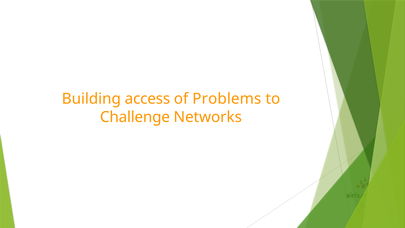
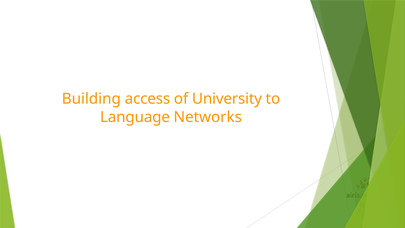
Problems: Problems -> University
Challenge: Challenge -> Language
